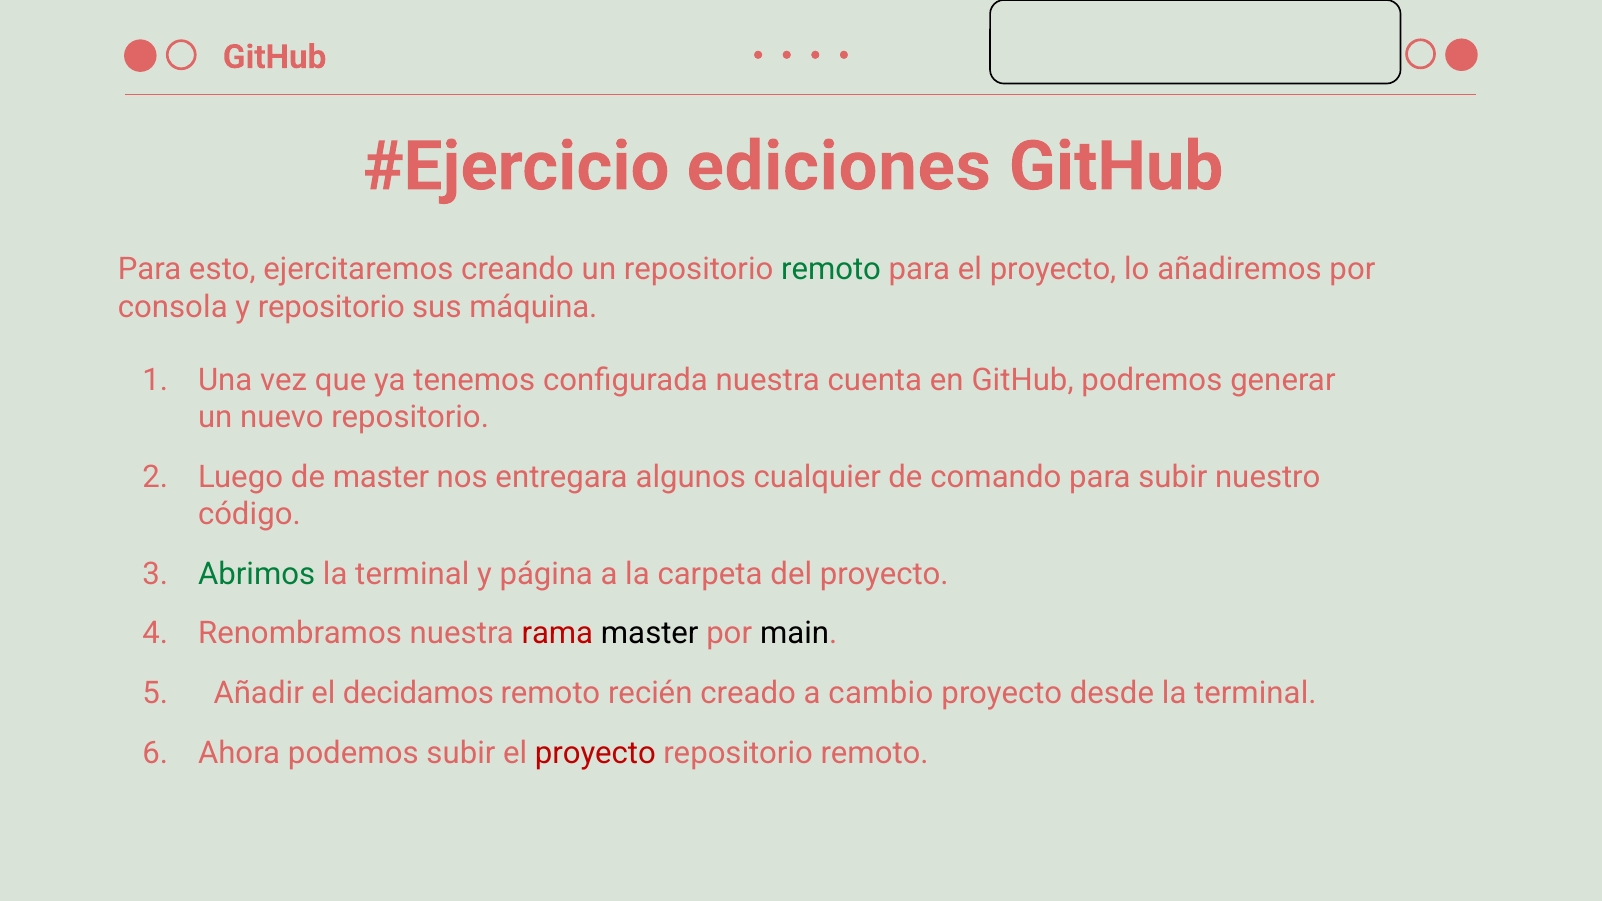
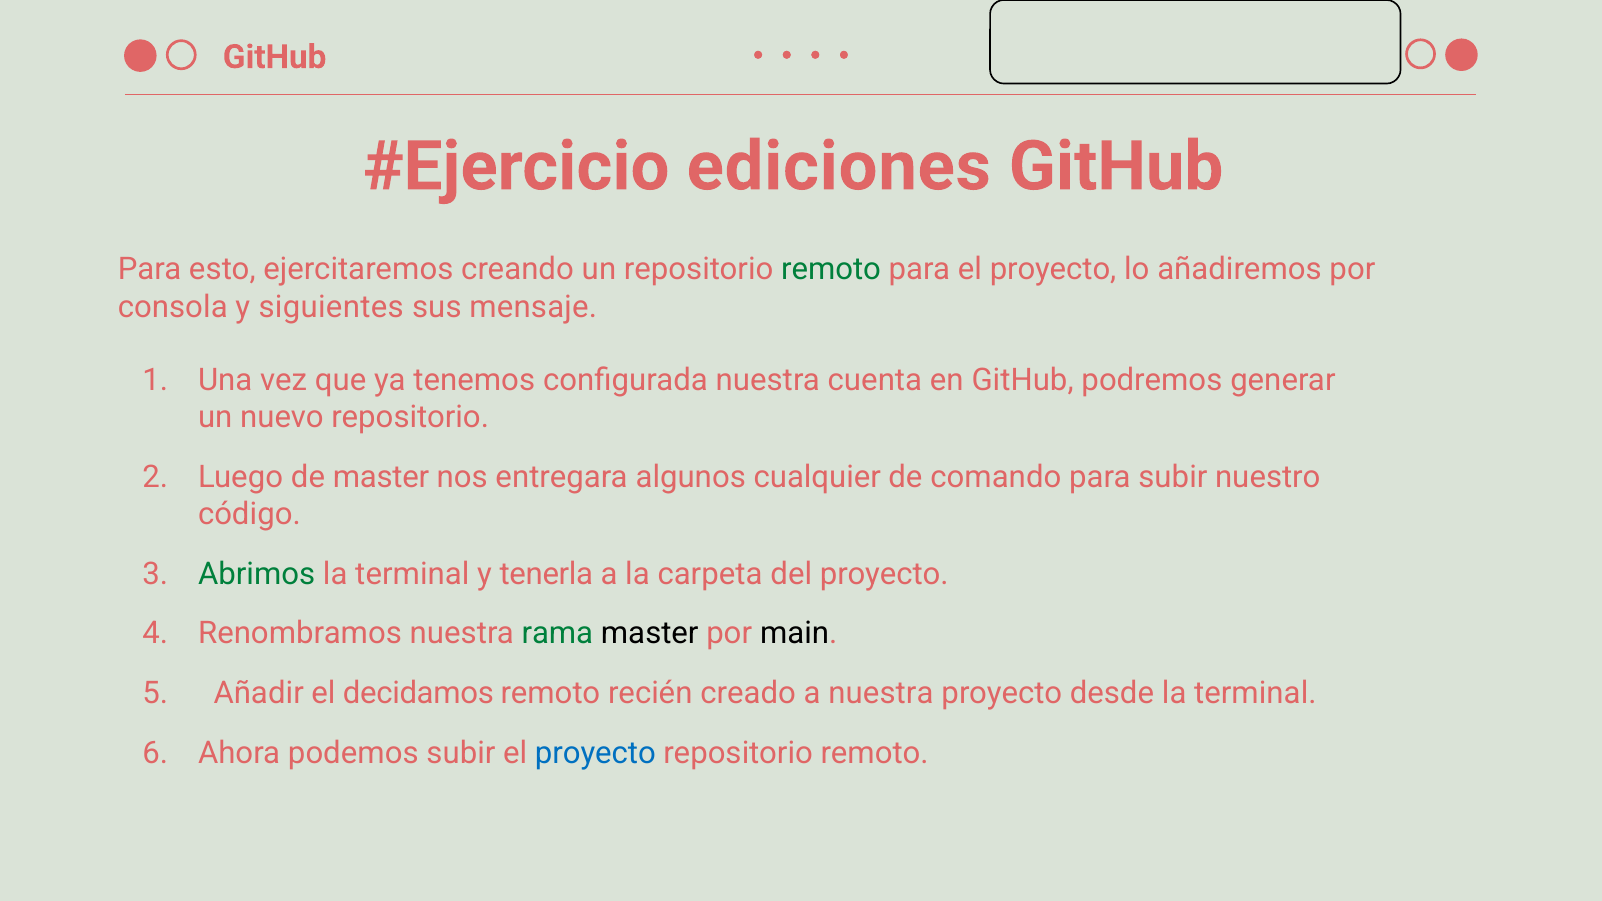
y repositorio: repositorio -> siguientes
máquina: máquina -> mensaje
página: página -> tenerla
rama colour: red -> green
a cambio: cambio -> nuestra
proyecto at (595, 753) colour: red -> blue
